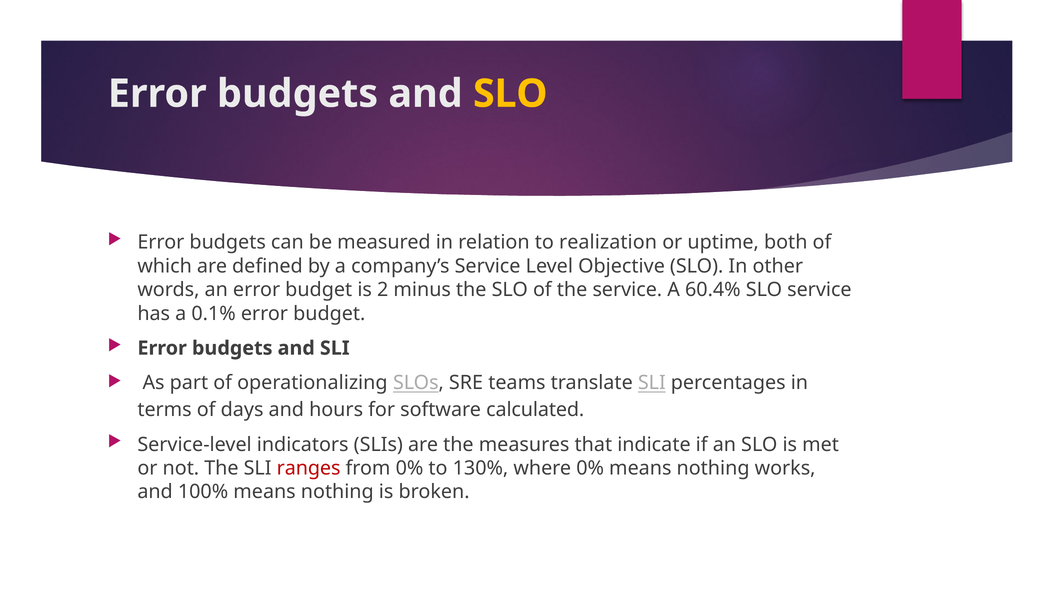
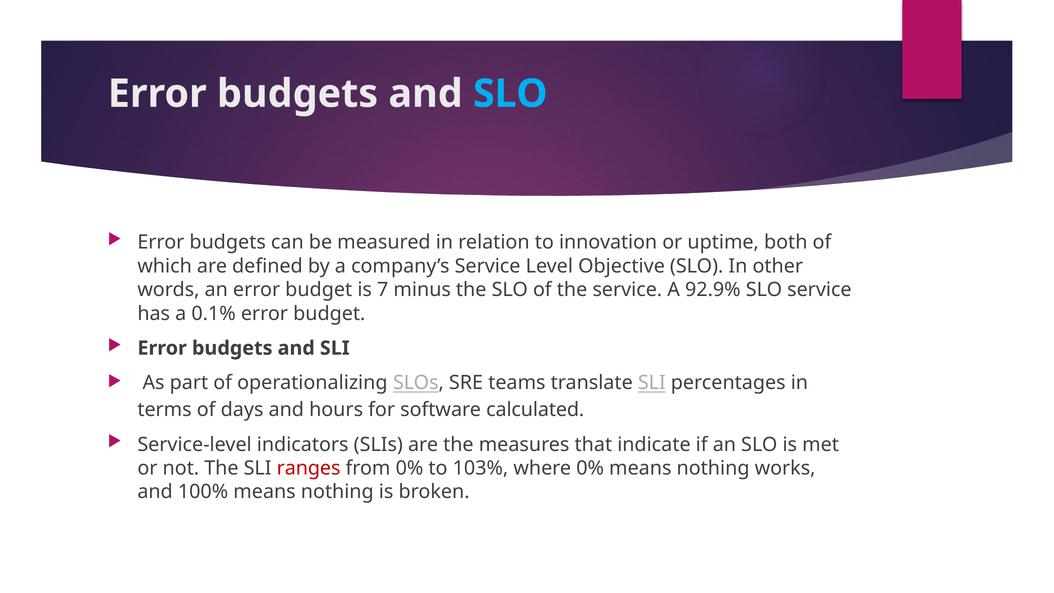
SLO at (510, 94) colour: yellow -> light blue
realization: realization -> innovation
2: 2 -> 7
60.4%: 60.4% -> 92.9%
130%: 130% -> 103%
